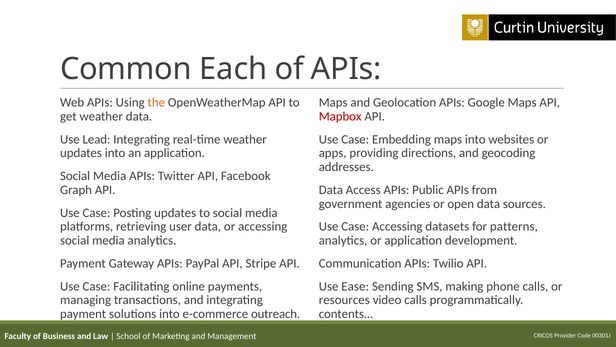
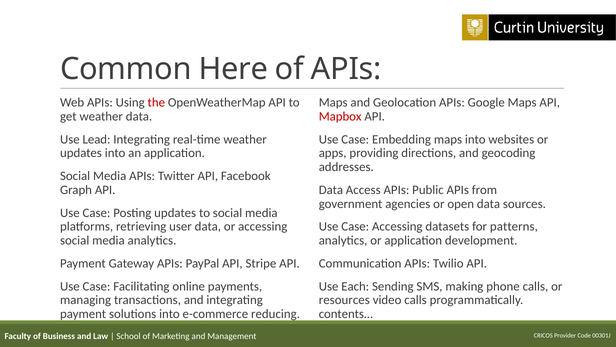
Each: Each -> Here
the colour: orange -> red
Ease: Ease -> Each
outreach: outreach -> reducing
